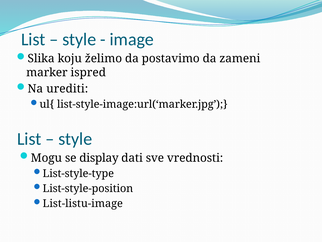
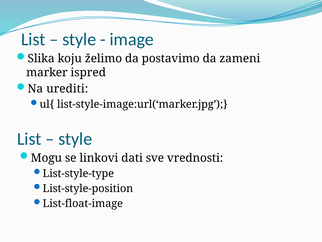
display: display -> linkovi
List-listu-image: List-listu-image -> List-float-image
